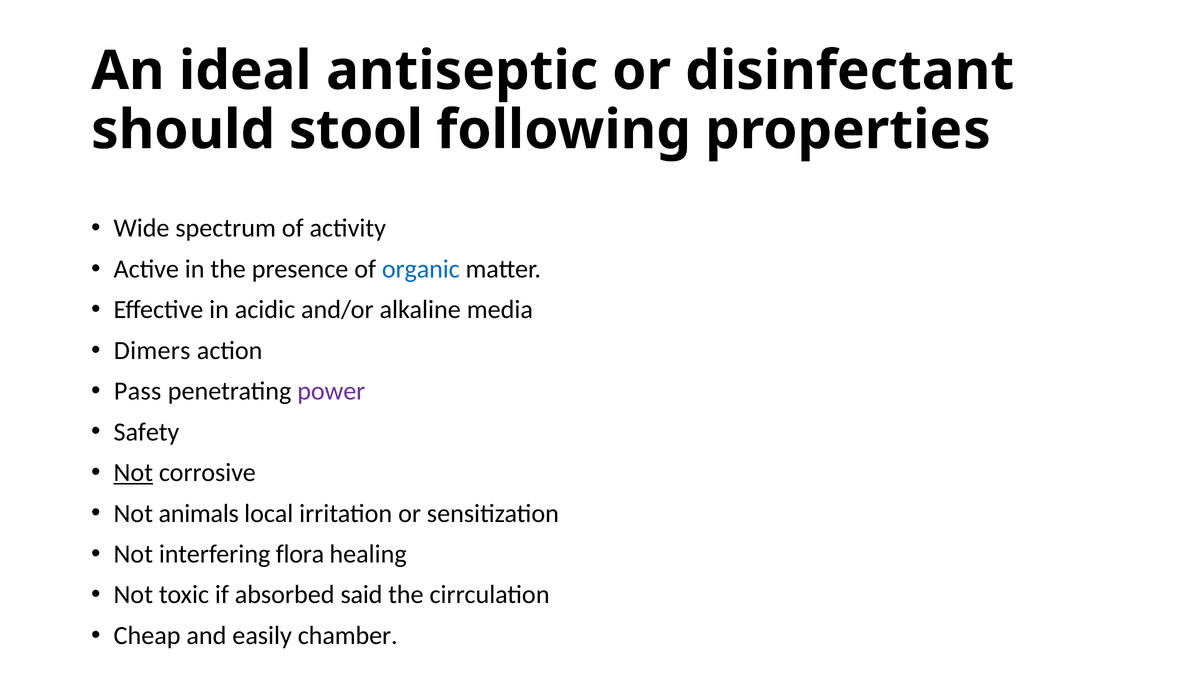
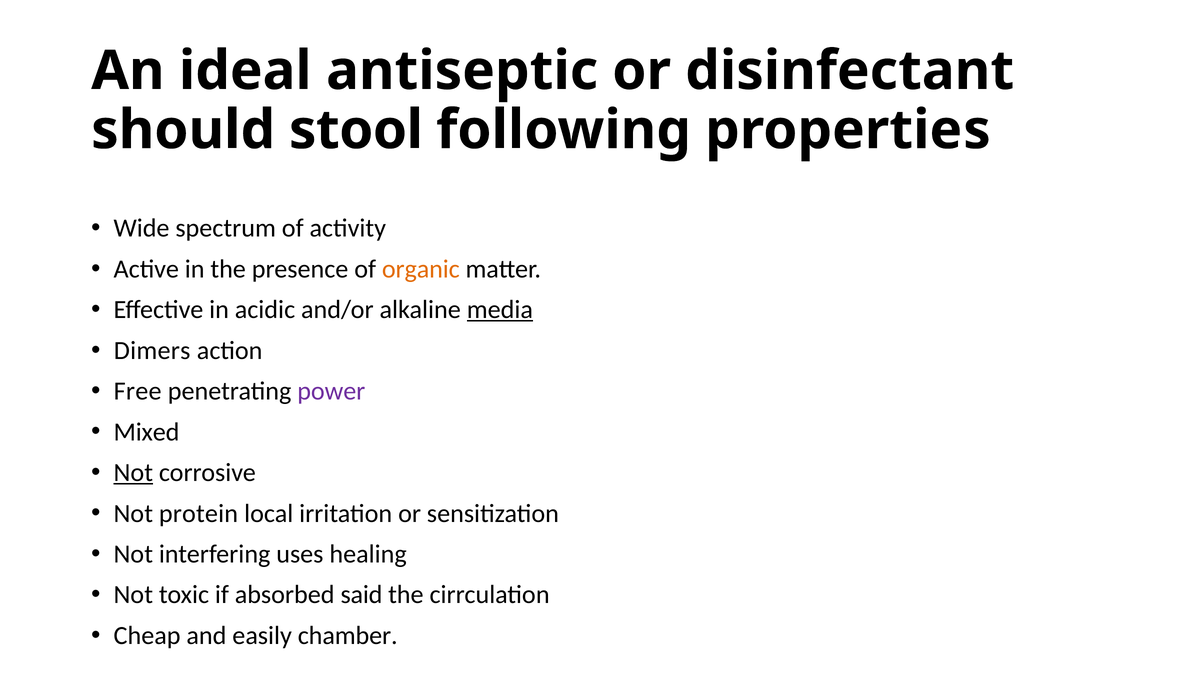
organic colour: blue -> orange
media underline: none -> present
Pass: Pass -> Free
Safety: Safety -> Mixed
animals: animals -> protein
flora: flora -> uses
